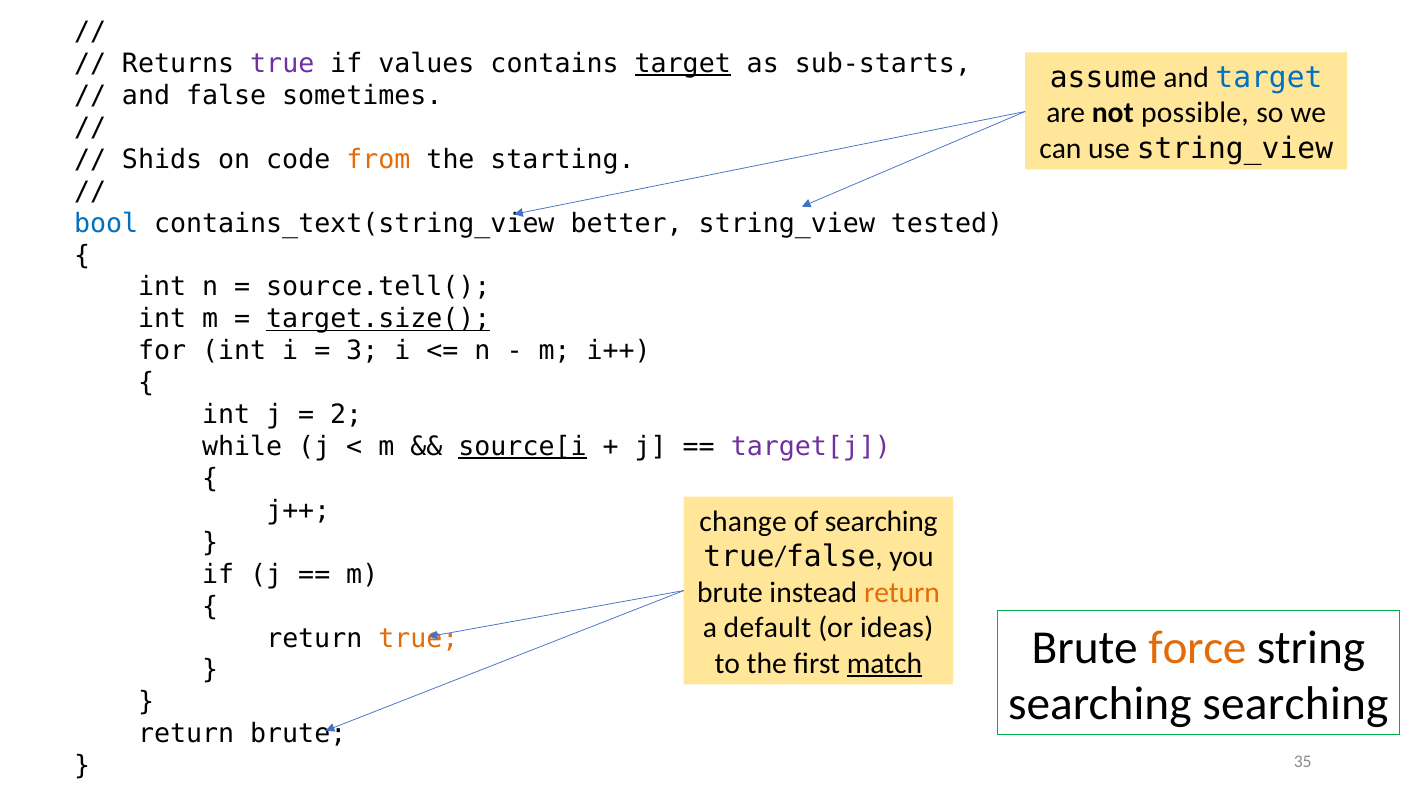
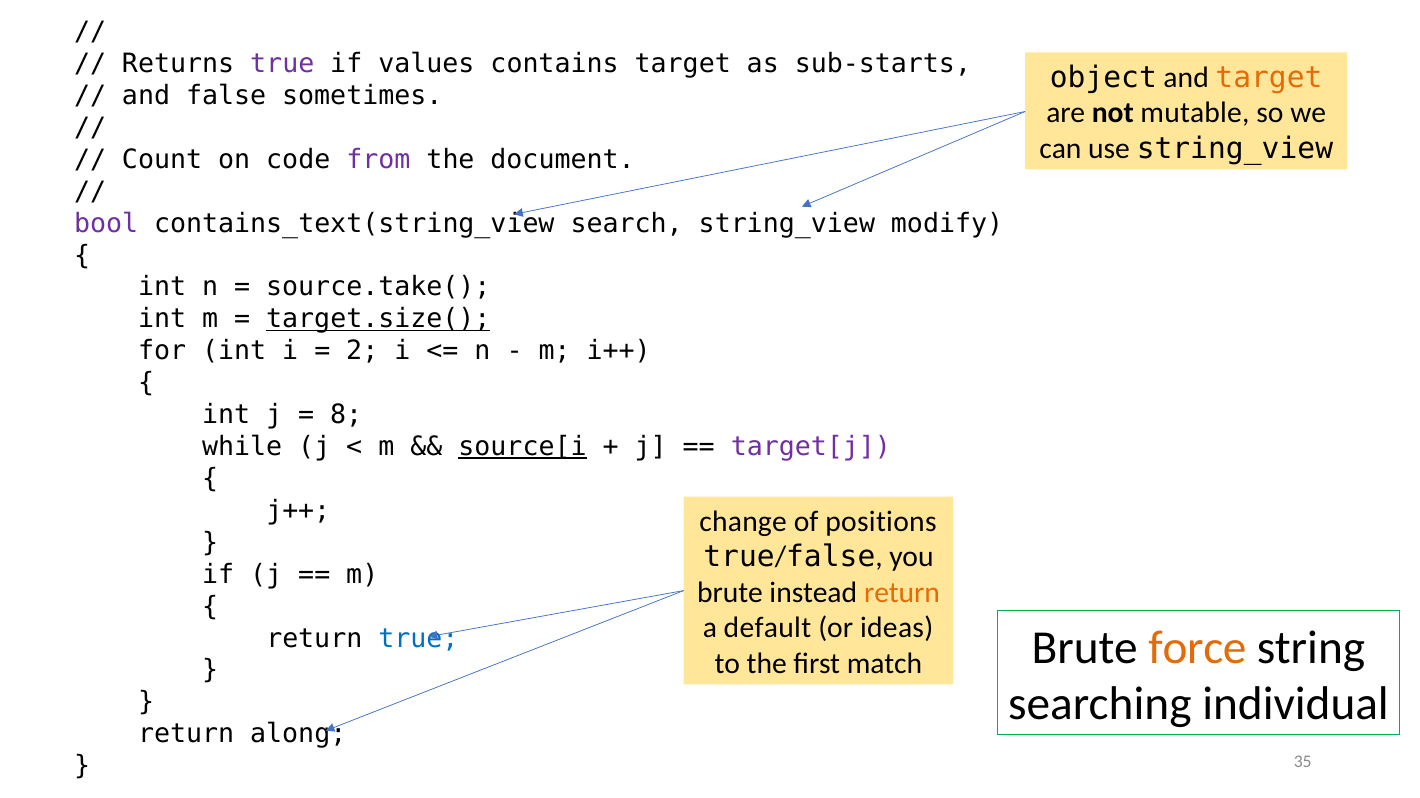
target at (683, 64) underline: present -> none
assume: assume -> object
target at (1269, 78) colour: blue -> orange
possible: possible -> mutable
Shids: Shids -> Count
from colour: orange -> purple
starting: starting -> document
bool colour: blue -> purple
better: better -> search
tested: tested -> modify
source.tell(: source.tell( -> source.take(
3: 3 -> 2
2: 2 -> 8
of searching: searching -> positions
true at (418, 639) colour: orange -> blue
match underline: present -> none
searching searching: searching -> individual
return brute: brute -> along
